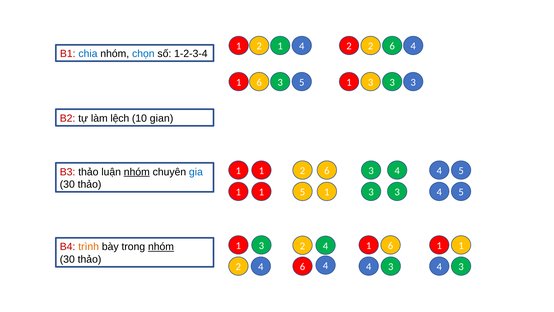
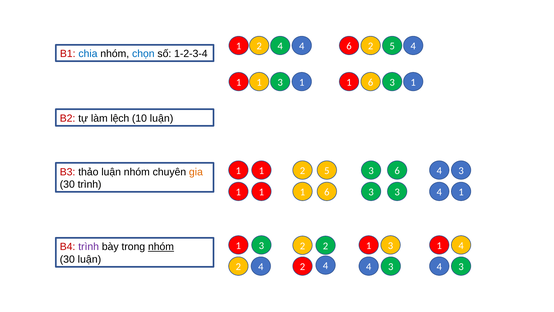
1 2 1: 1 -> 4
4 2: 2 -> 6
2 6: 6 -> 5
6 at (259, 82): 6 -> 1
5 at (302, 82): 5 -> 1
3 at (371, 82): 3 -> 6
3 at (413, 82): 3 -> 1
10 gian: gian -> luận
6 at (327, 171): 6 -> 5
1 2 4: 4 -> 6
5 at (461, 171): 5 -> 3
nhóm at (137, 172) underline: present -> none
gia colour: blue -> orange
thảo at (89, 184): thảo -> trình
5 at (302, 192): 5 -> 1
1 at (327, 192): 1 -> 6
5 at (461, 192): 5 -> 1
6 at (391, 245): 6 -> 3
1 at (461, 245): 1 -> 4
4 at (326, 246): 4 -> 2
trình at (89, 246) colour: orange -> purple
thảo at (89, 259): thảo -> luận
4 6: 6 -> 2
